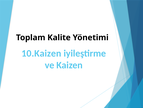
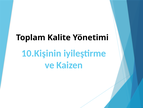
10.Kaizen: 10.Kaizen -> 10.Kişinin
